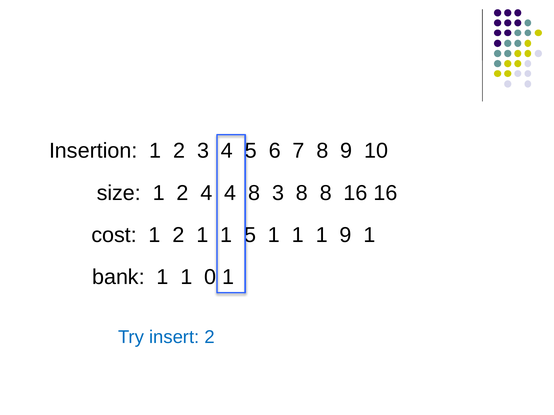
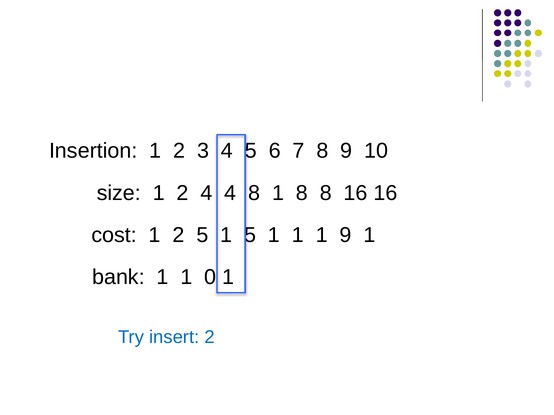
8 3: 3 -> 1
2 1: 1 -> 5
